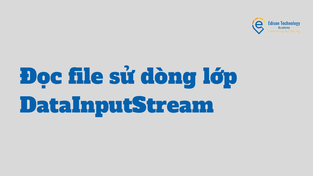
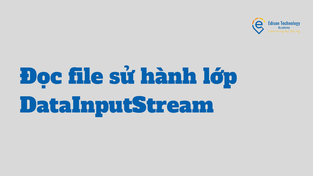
dòng: dòng -> hành
